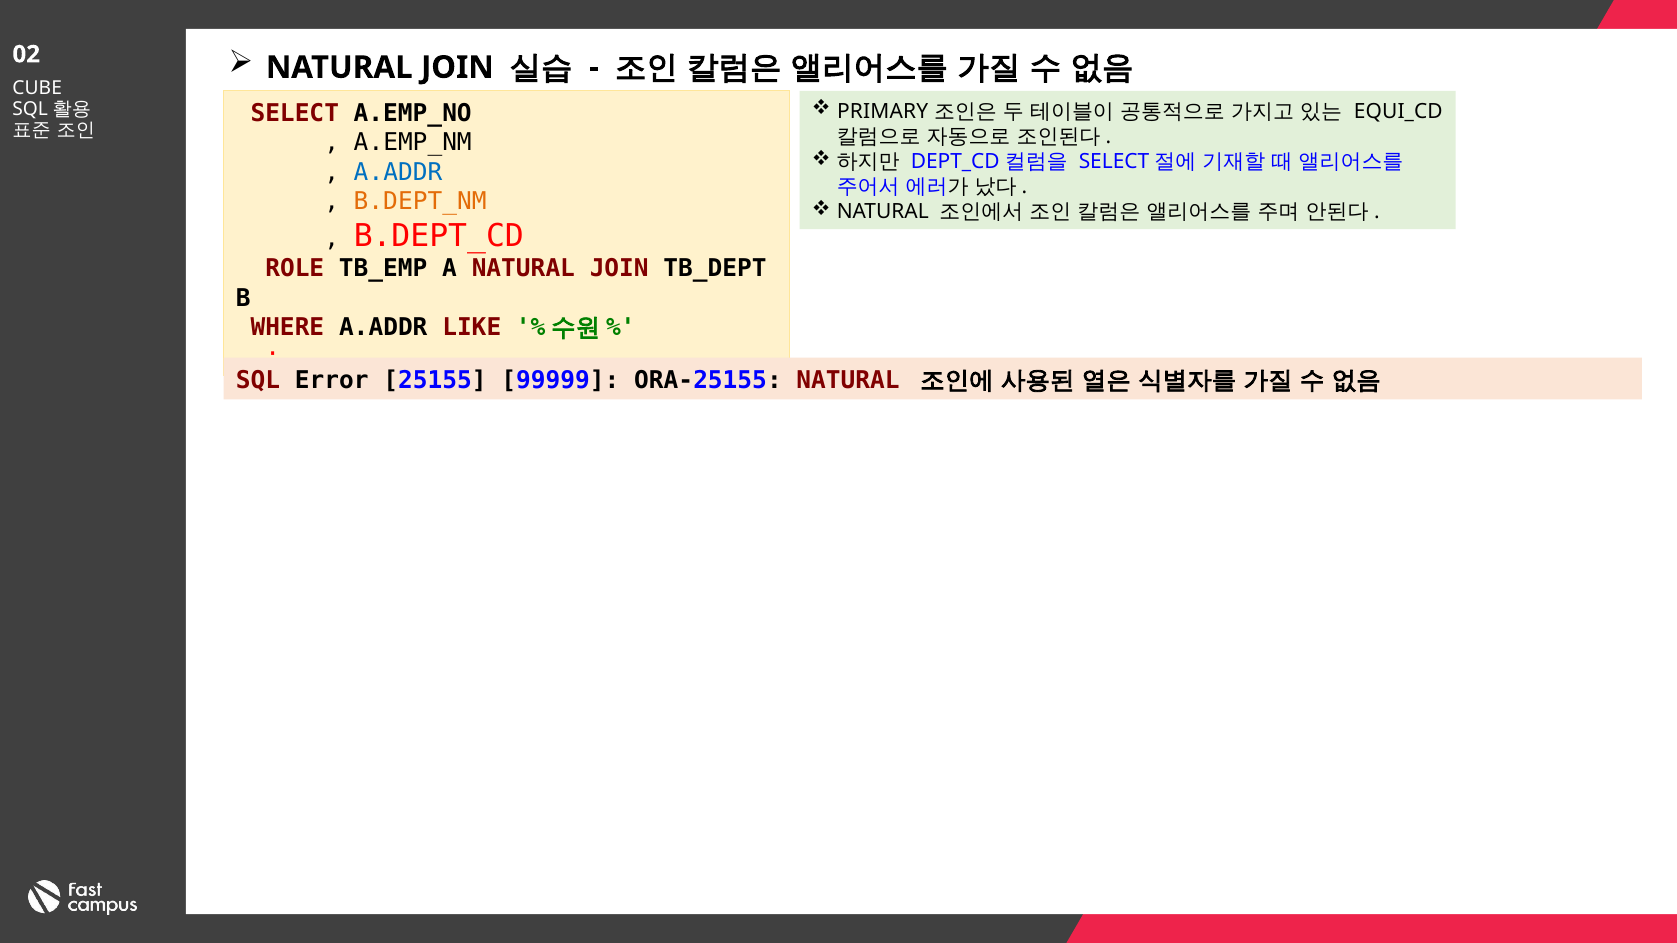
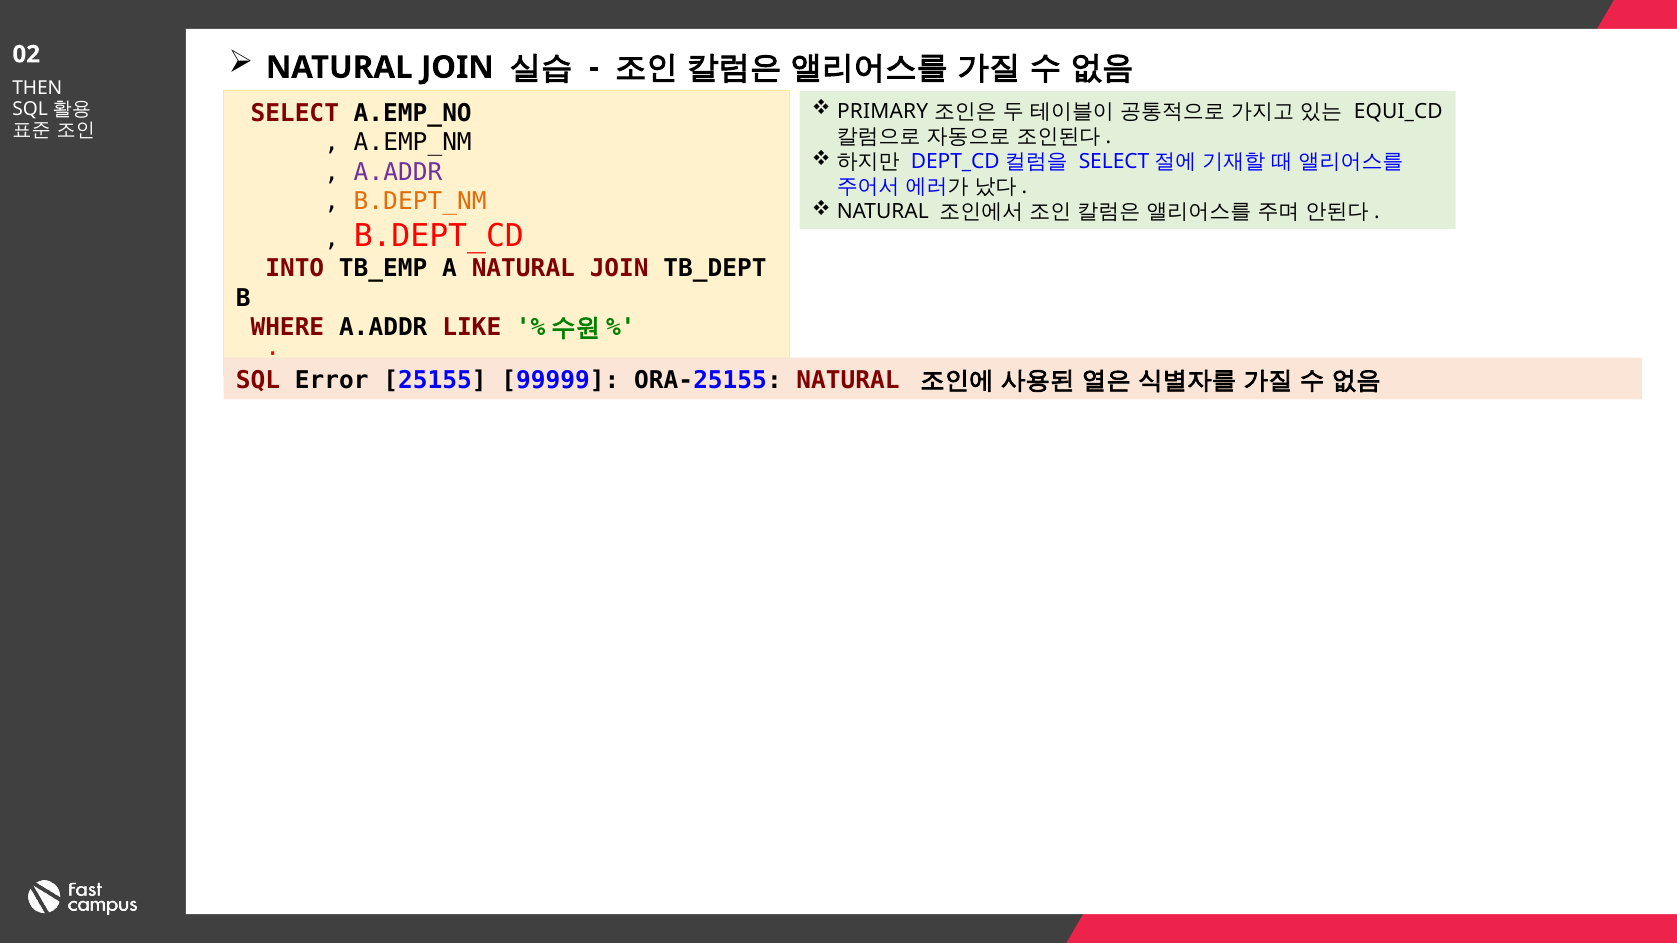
CUBE: CUBE -> THEN
A.ADDR at (398, 172) colour: blue -> purple
ROLE: ROLE -> INTO
